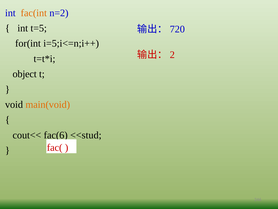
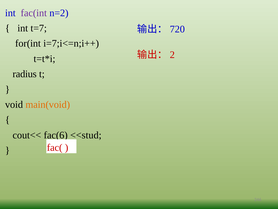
fac(int colour: orange -> purple
t=5: t=5 -> t=7
i=5;i<=n;i++: i=5;i<=n;i++ -> i=7;i<=n;i++
object: object -> radius
